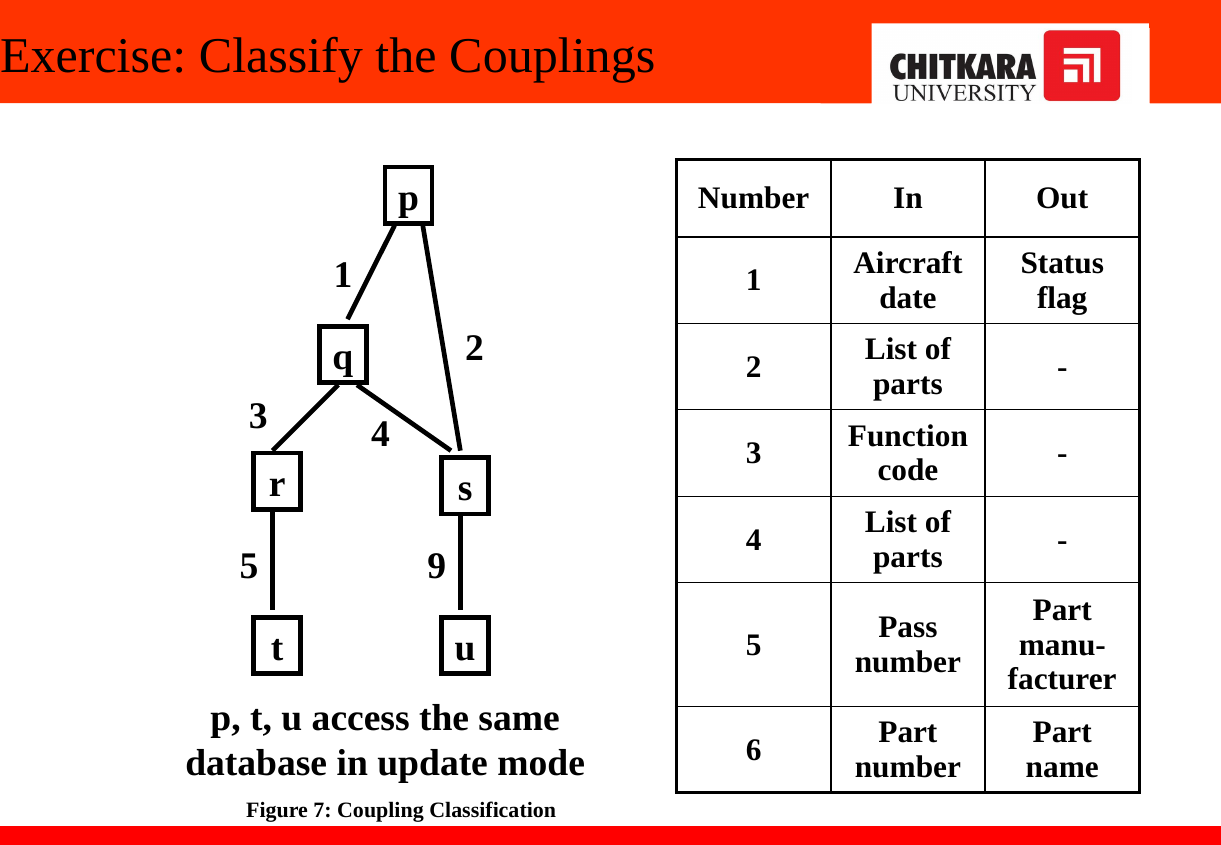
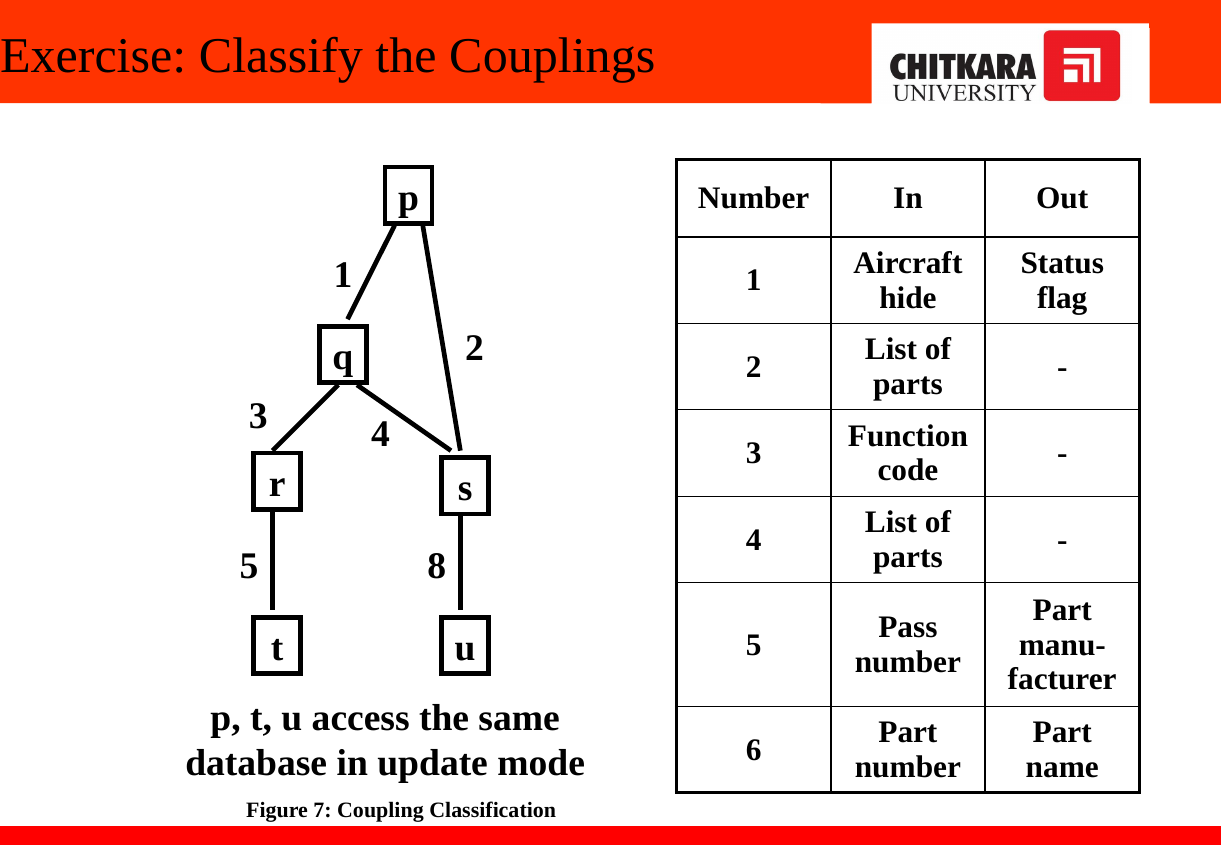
date: date -> hide
9: 9 -> 8
